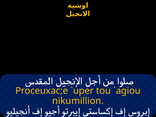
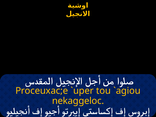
nikumillion: nikumillion -> nekaggeloc
